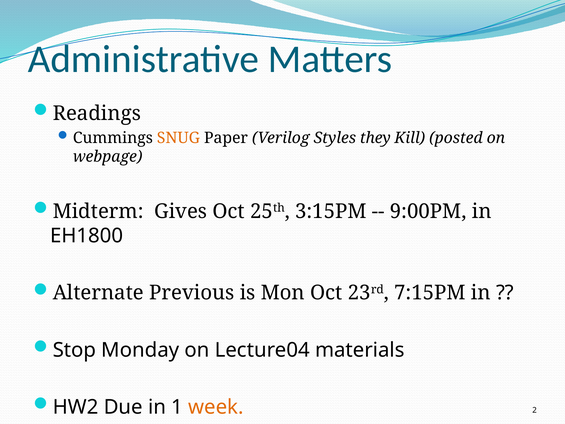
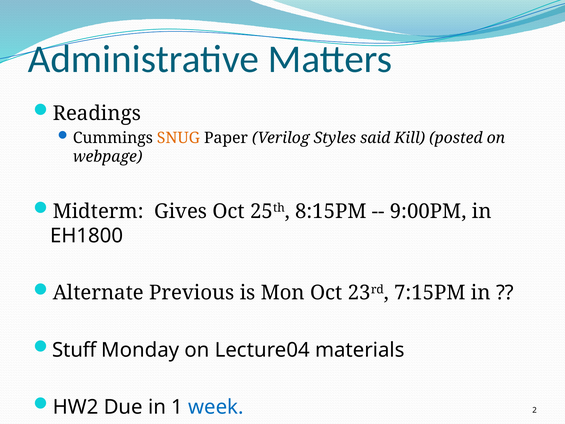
they: they -> said
3:15PM: 3:15PM -> 8:15PM
Stop: Stop -> Stuff
week colour: orange -> blue
